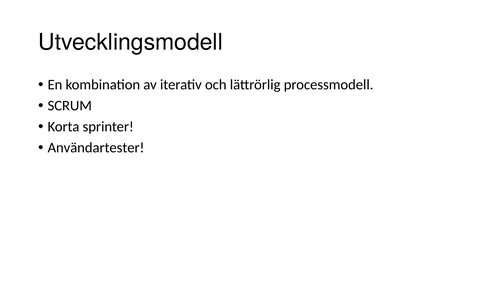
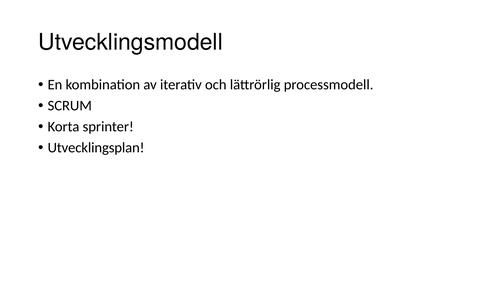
Användartester: Användartester -> Utvecklingsplan
